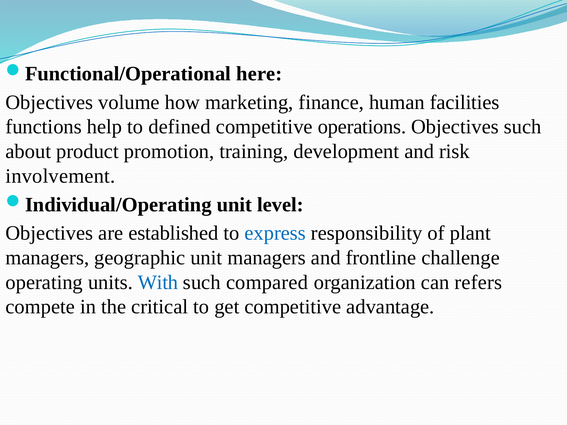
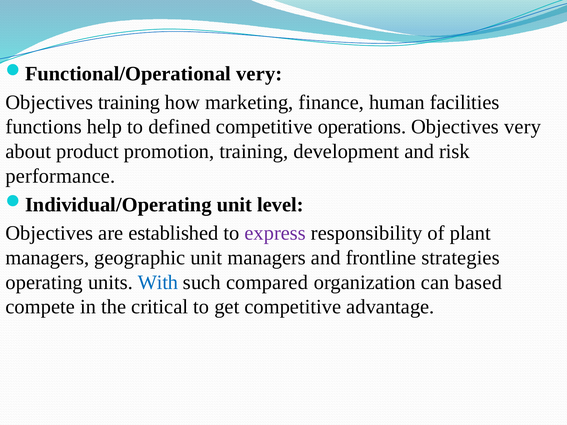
here at (259, 74): here -> very
Objectives volume: volume -> training
Objectives such: such -> very
involvement: involvement -> performance
express colour: blue -> purple
challenge: challenge -> strategies
refers: refers -> based
